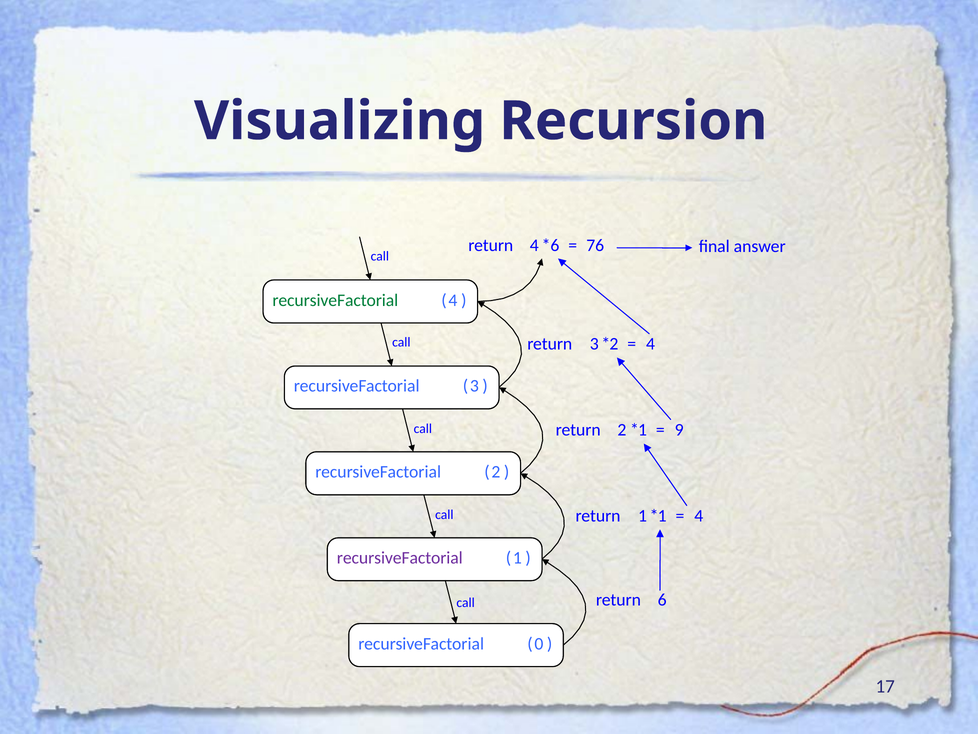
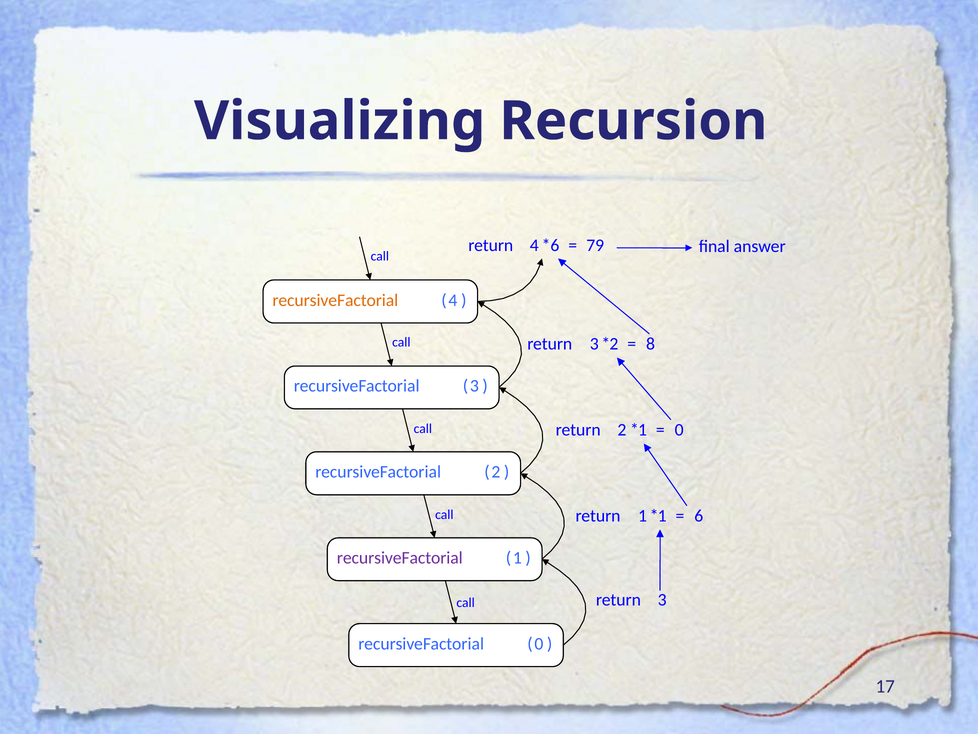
76: 76 -> 79
recursiveFactorial at (335, 300) colour: green -> orange
4 at (651, 344): 4 -> 8
9 at (679, 430): 9 -> 0
4 at (699, 516): 4 -> 6
return 6: 6 -> 3
